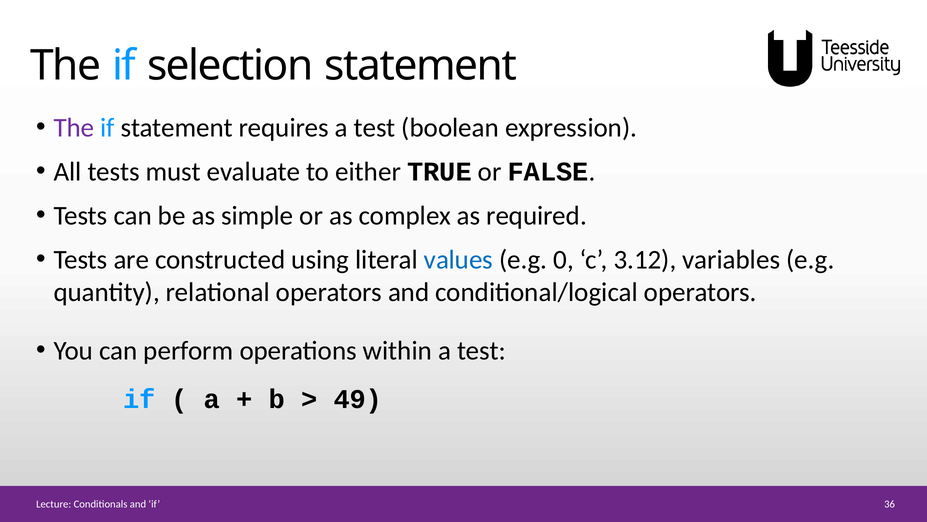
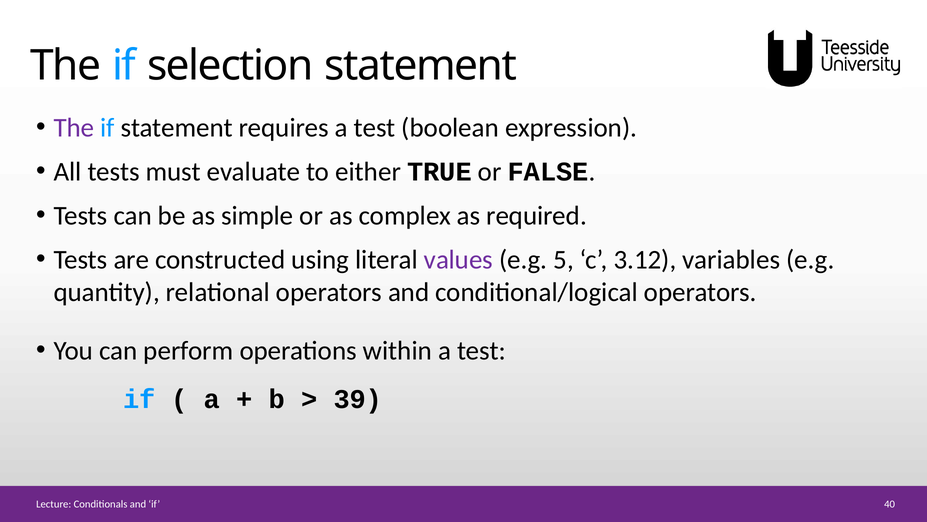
values colour: blue -> purple
0: 0 -> 5
49: 49 -> 39
36: 36 -> 40
